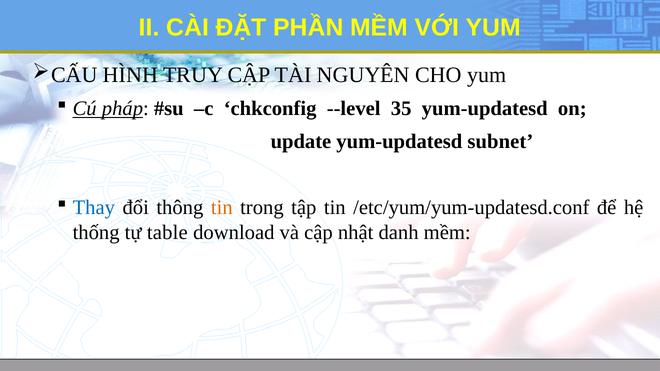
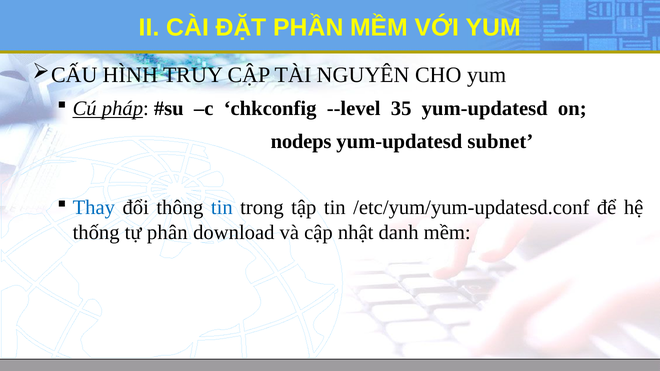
update: update -> nodeps
tin at (222, 208) colour: orange -> blue
table: table -> phân
